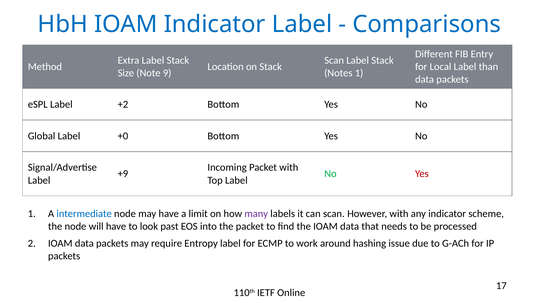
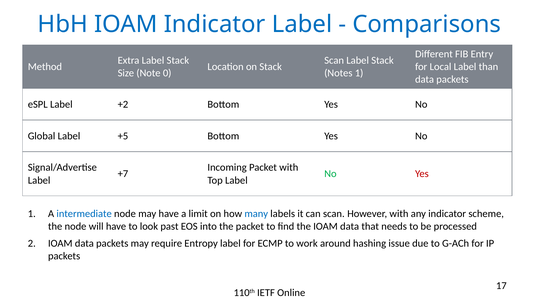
9: 9 -> 0
+0: +0 -> +5
+9: +9 -> +7
many colour: purple -> blue
